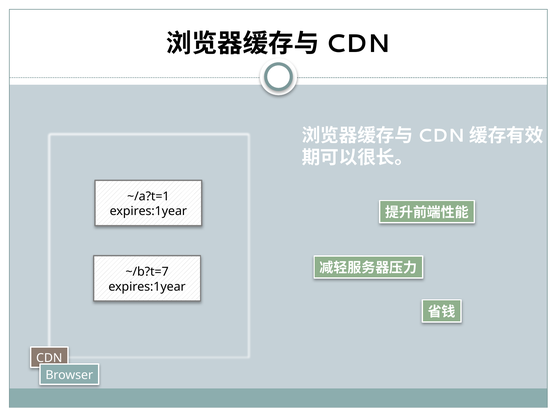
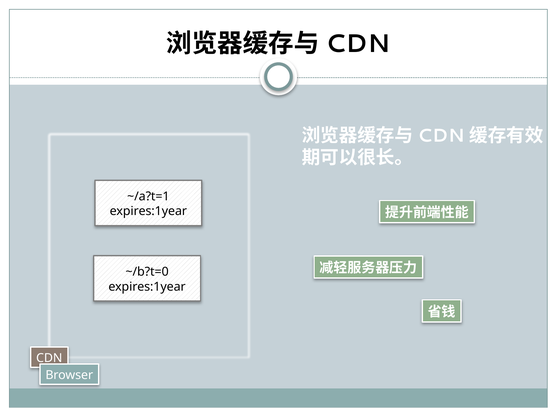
~/b?t=7: ~/b?t=7 -> ~/b?t=0
